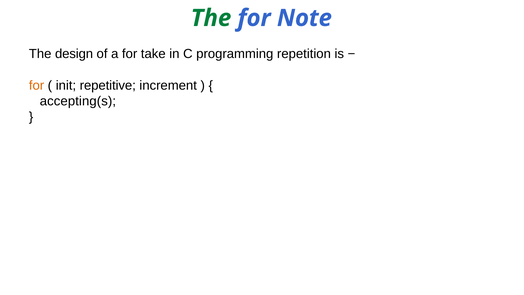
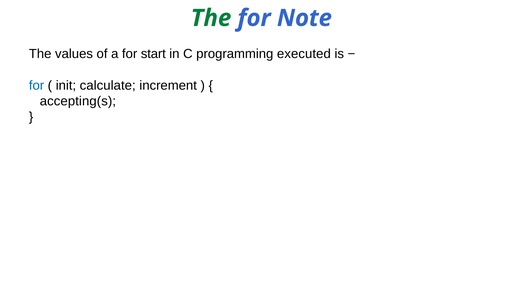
design: design -> values
take: take -> start
repetition: repetition -> executed
for at (37, 85) colour: orange -> blue
repetitive: repetitive -> calculate
